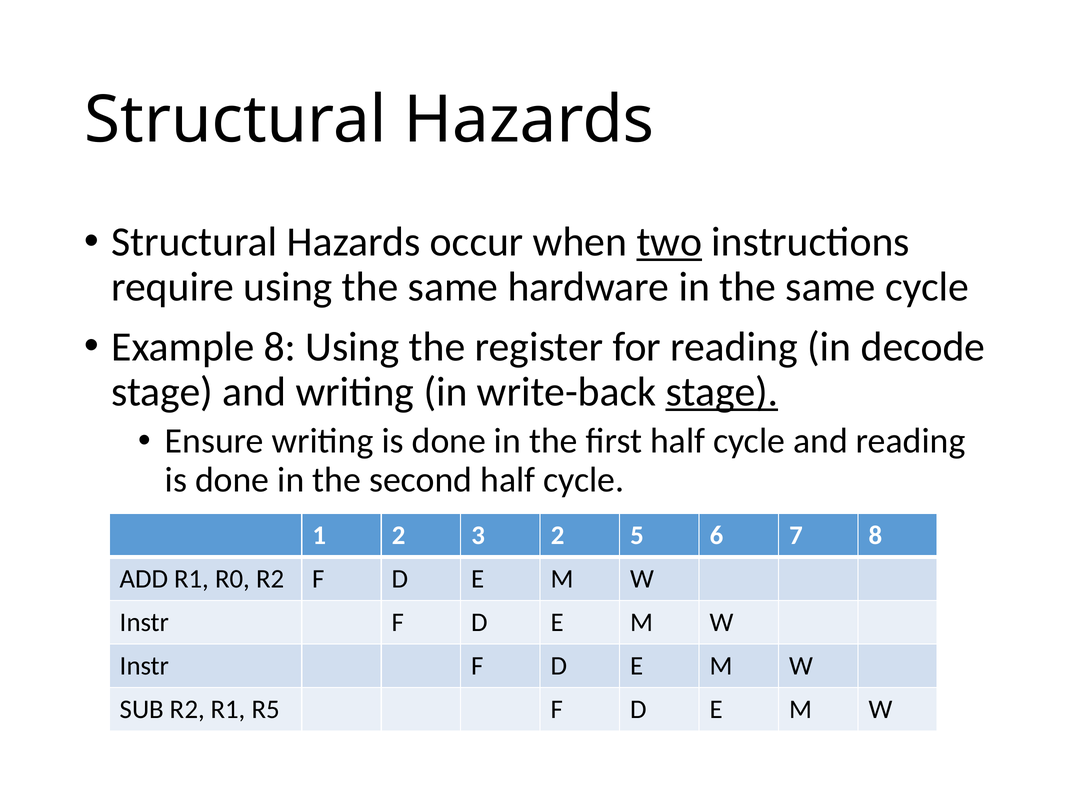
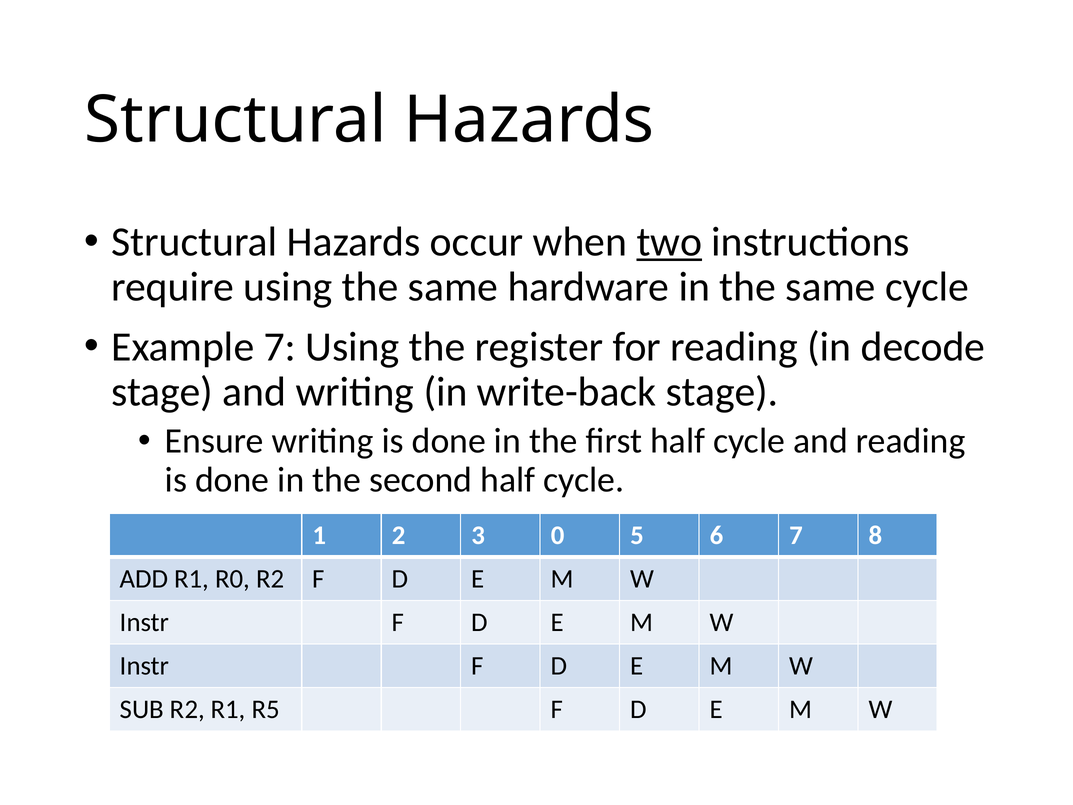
Example 8: 8 -> 7
stage at (722, 392) underline: present -> none
3 2: 2 -> 0
